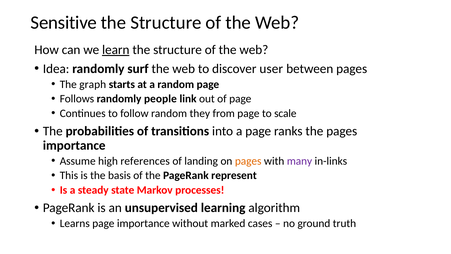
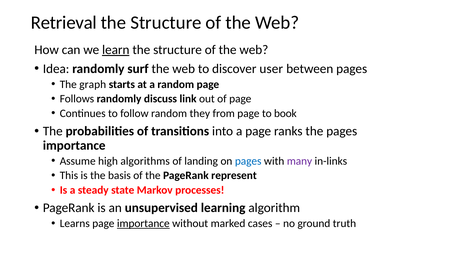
Sensitive: Sensitive -> Retrieval
people: people -> discuss
scale: scale -> book
references: references -> algorithms
pages at (248, 161) colour: orange -> blue
importance at (143, 223) underline: none -> present
